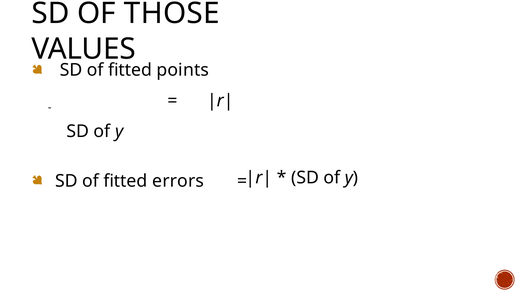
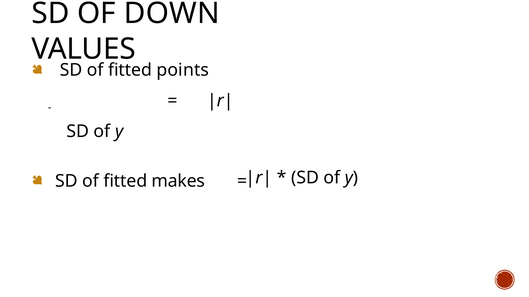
THOSE: THOSE -> DOWN
errors: errors -> makes
